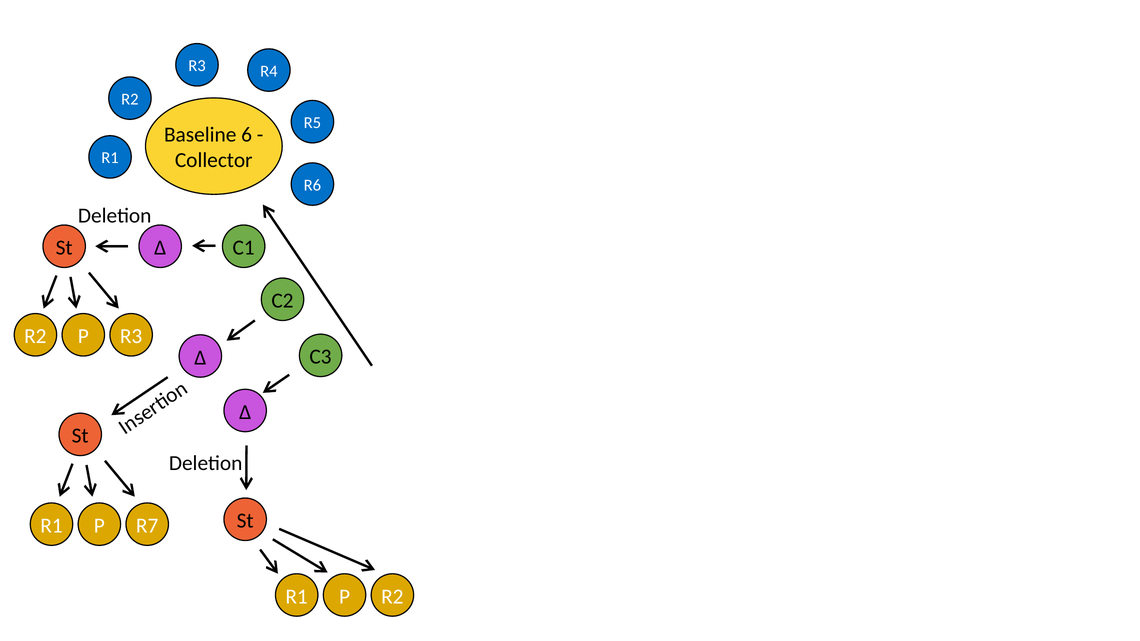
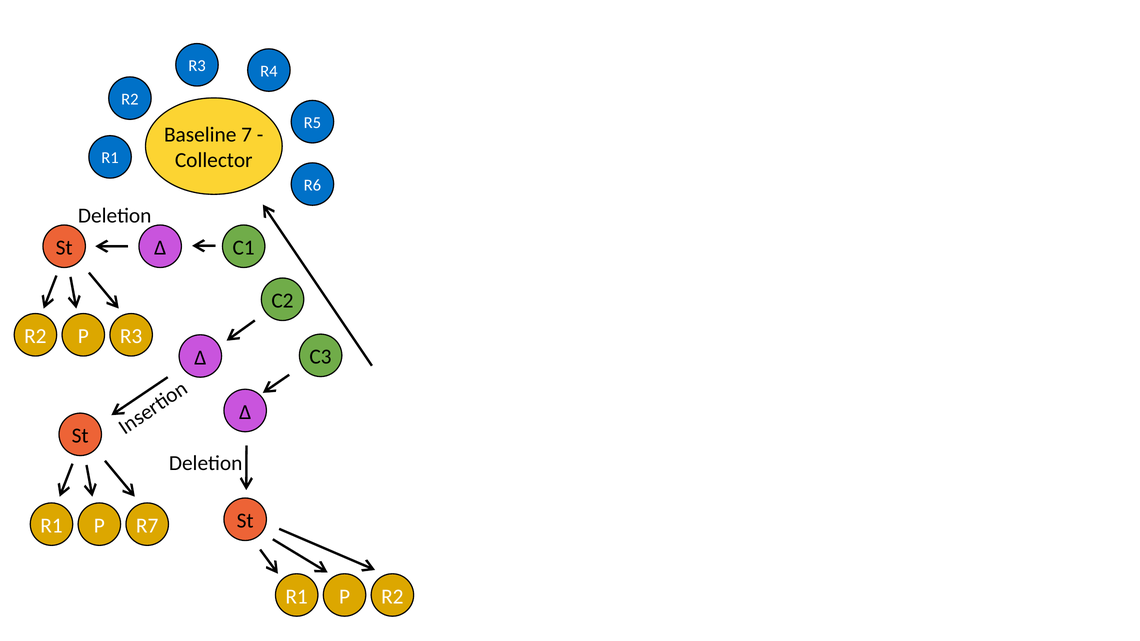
6: 6 -> 7
